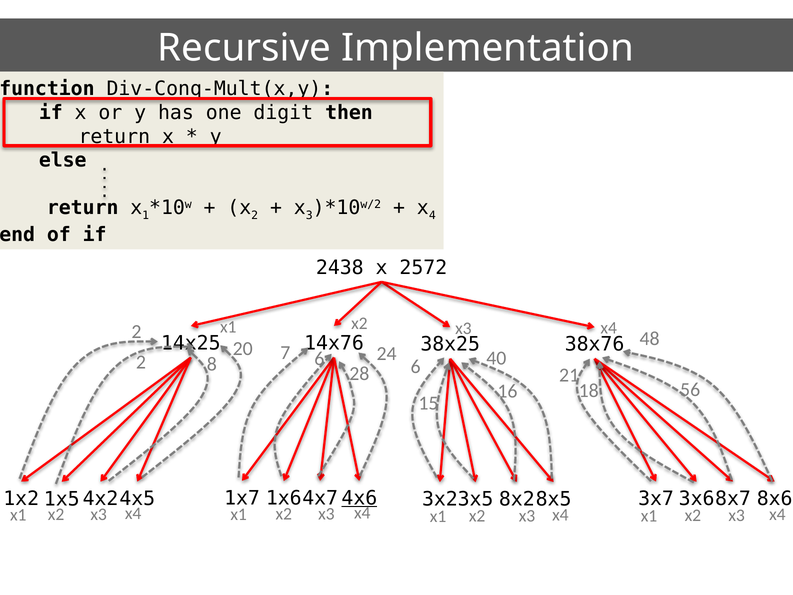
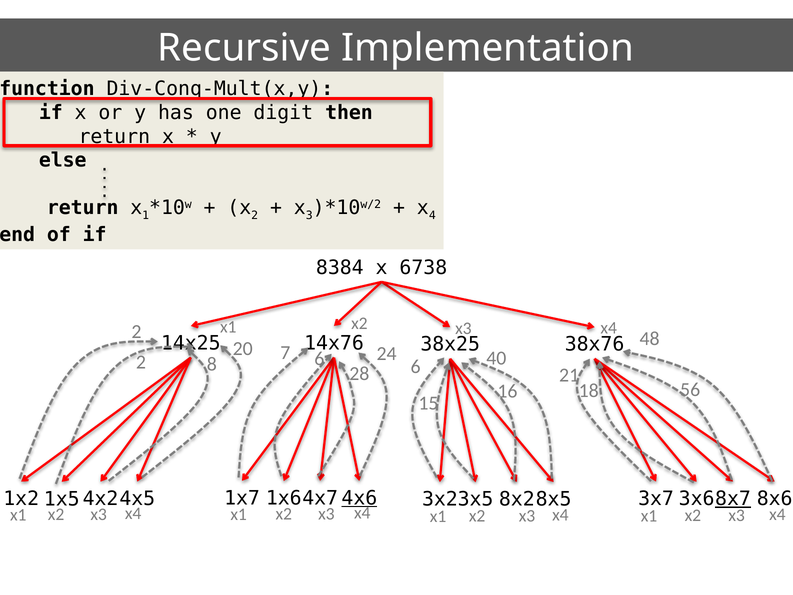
2438: 2438 -> 8384
2572: 2572 -> 6738
8x7 underline: none -> present
